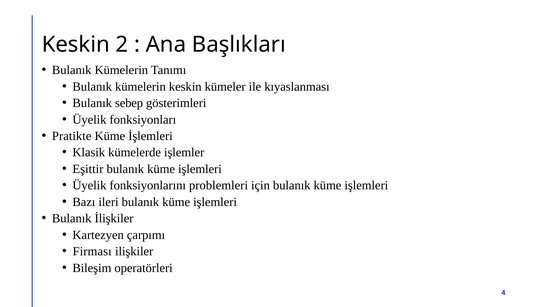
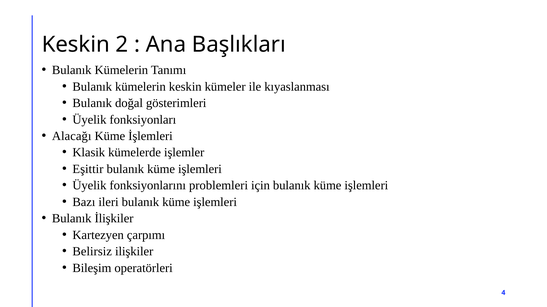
sebep: sebep -> doğal
Pratikte: Pratikte -> Alacağı
Firması: Firması -> Belirsiz
